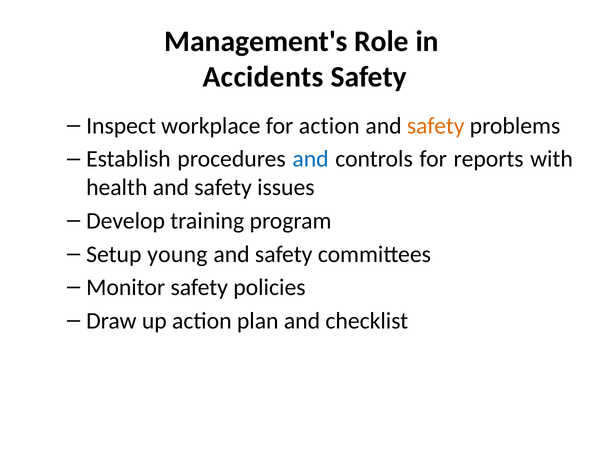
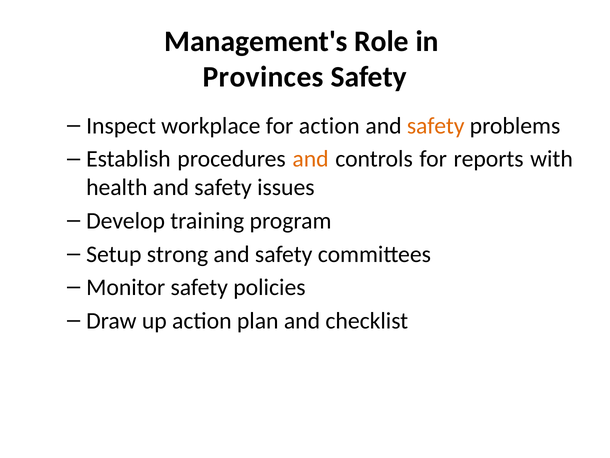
Accidents: Accidents -> Provinces
and at (311, 159) colour: blue -> orange
young: young -> strong
